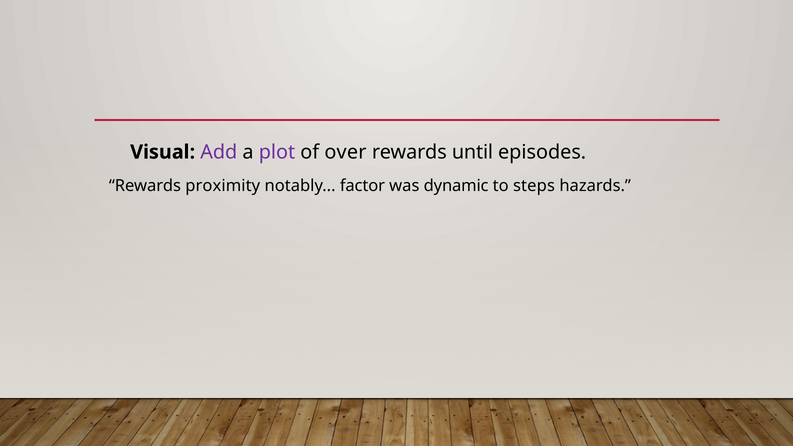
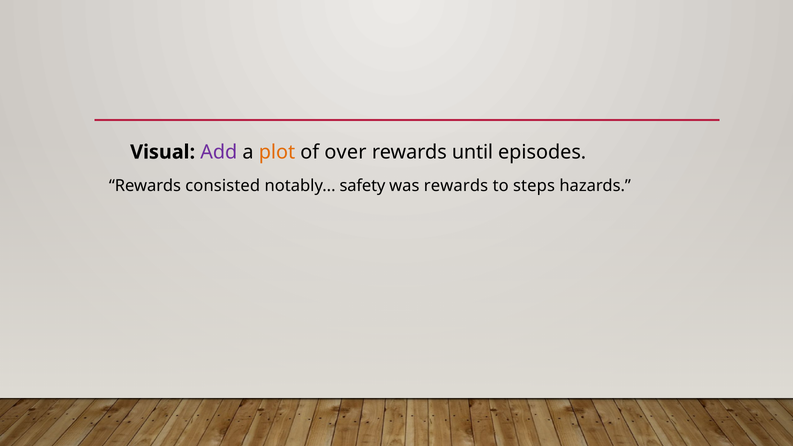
plot colour: purple -> orange
proximity: proximity -> consisted
factor: factor -> safety
was dynamic: dynamic -> rewards
